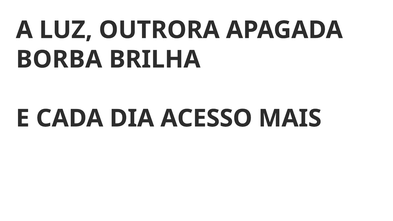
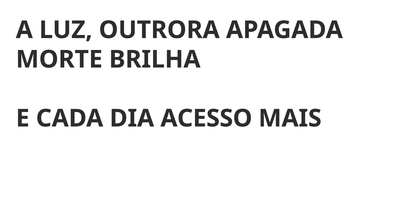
BORBA: BORBA -> MORTE
